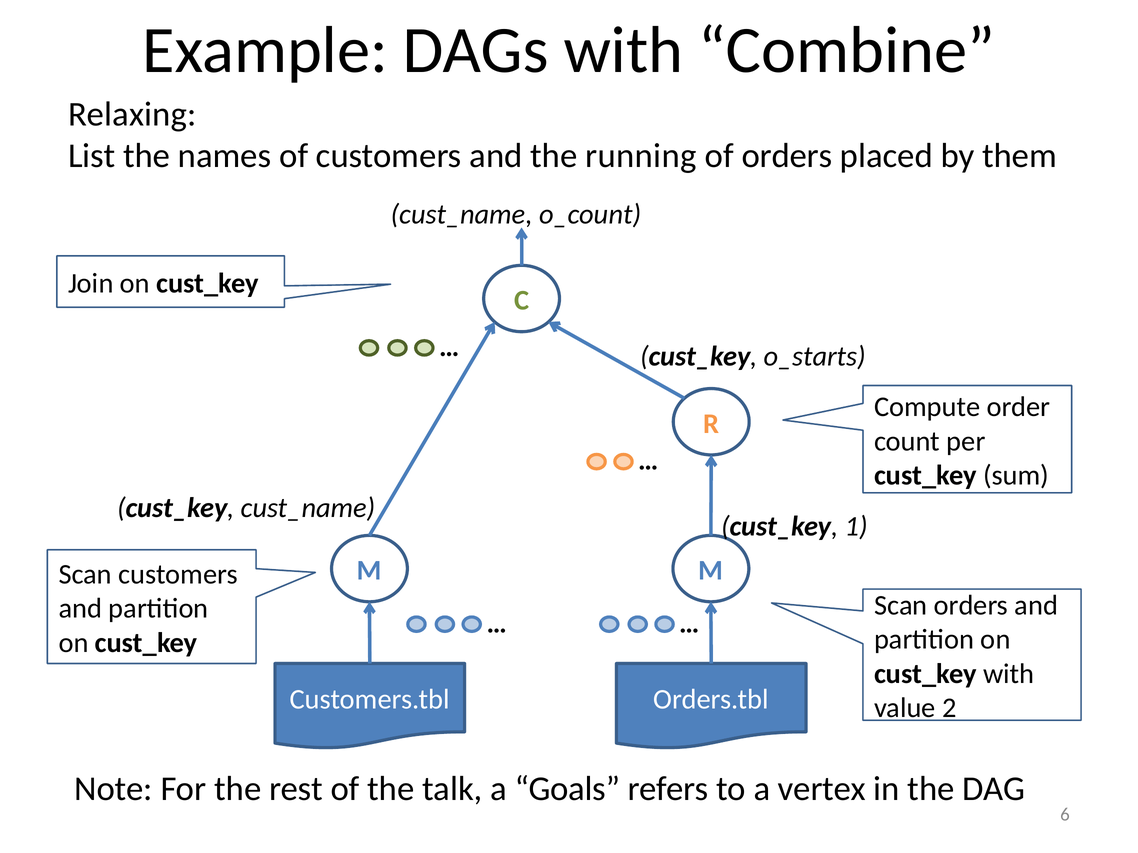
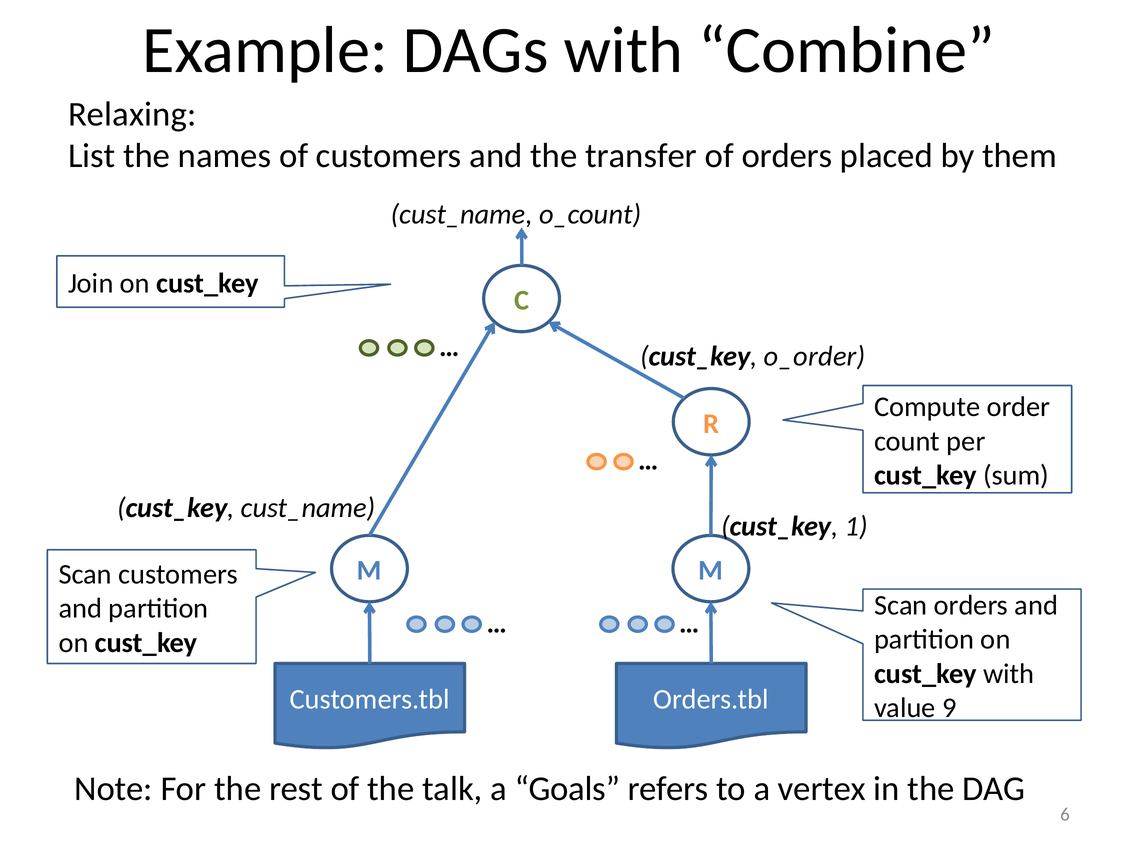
running: running -> transfer
o_starts: o_starts -> o_order
2: 2 -> 9
